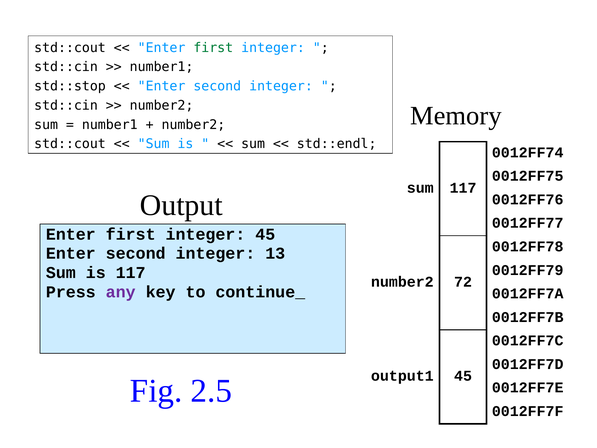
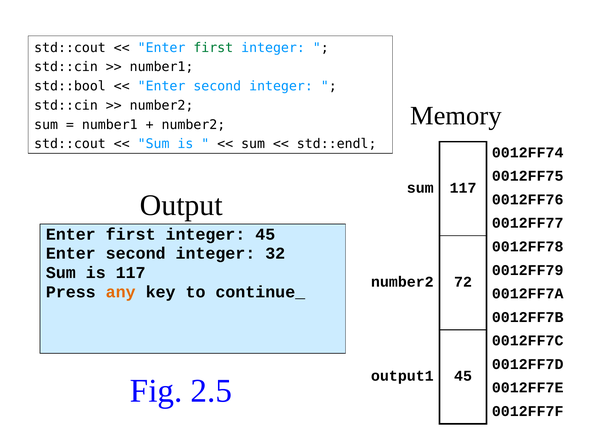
std::stop: std::stop -> std::bool
13: 13 -> 32
any colour: purple -> orange
